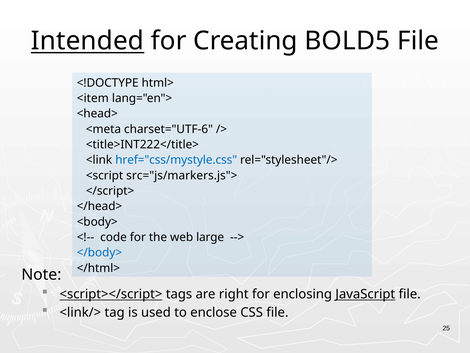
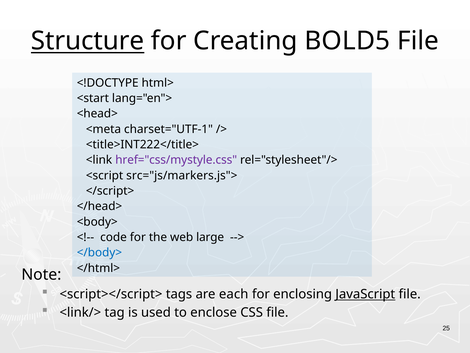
Intended: Intended -> Structure
<item: <item -> <start
charset="UTF-6: charset="UTF-6 -> charset="UTF-1
href="css/mystyle.css colour: blue -> purple
<script></script> underline: present -> none
right: right -> each
